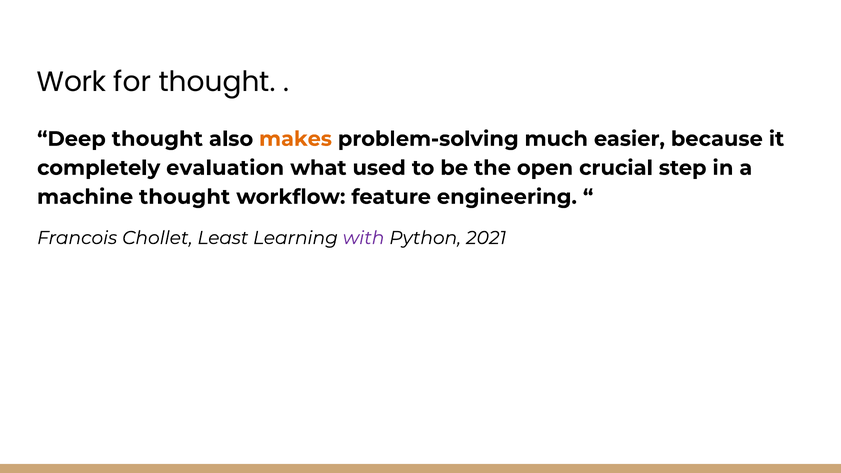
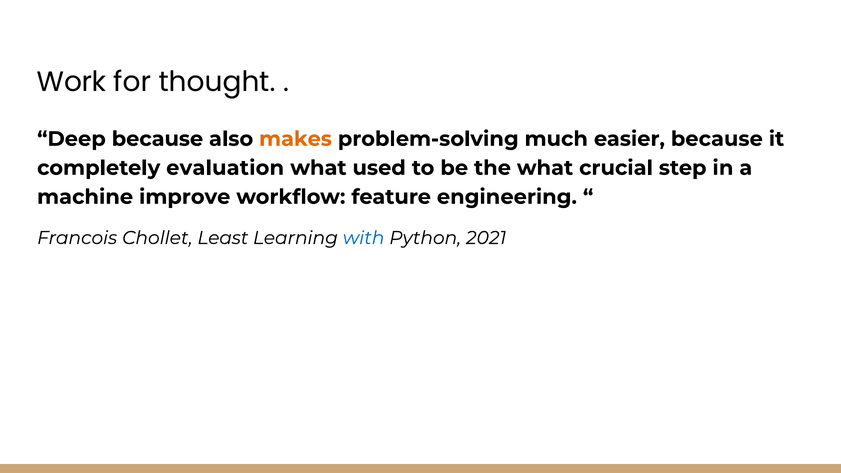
Deep thought: thought -> because
the open: open -> what
machine thought: thought -> improve
with colour: purple -> blue
